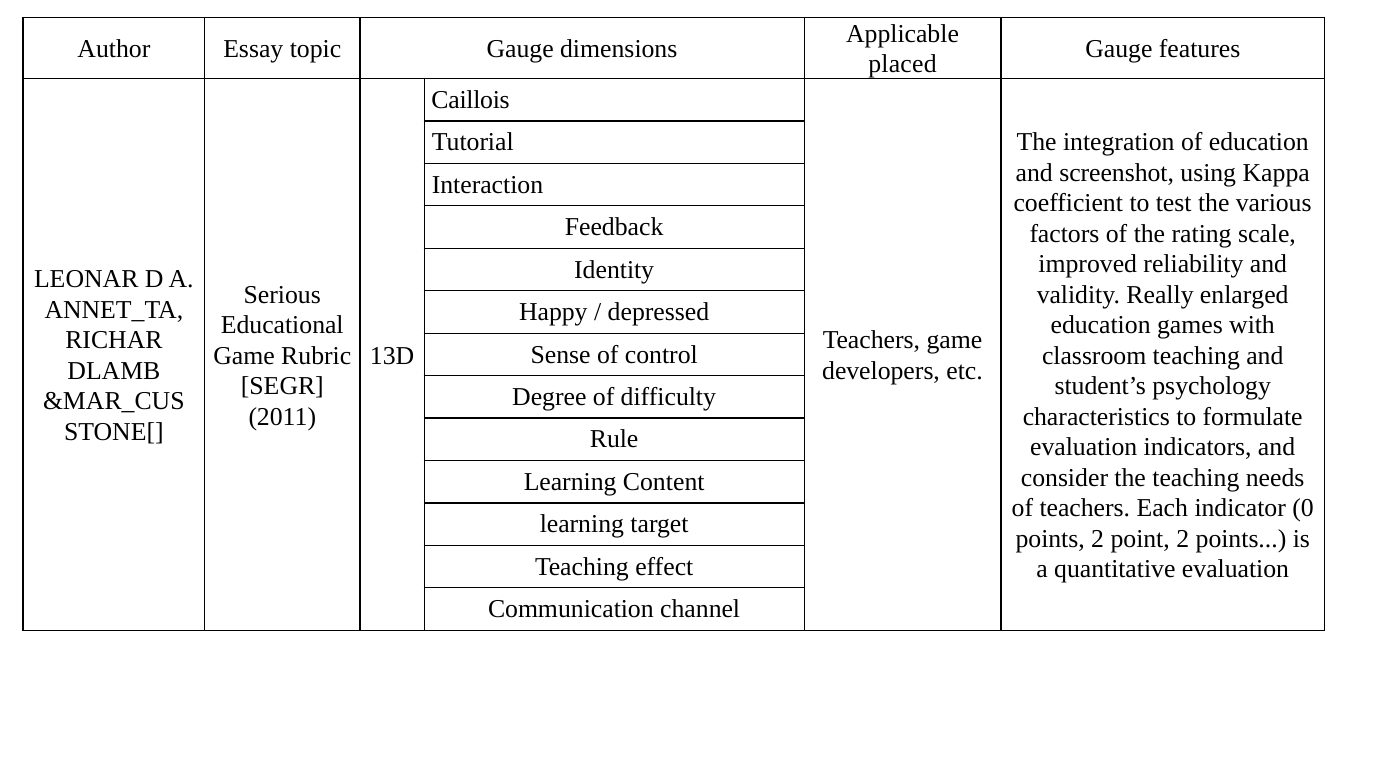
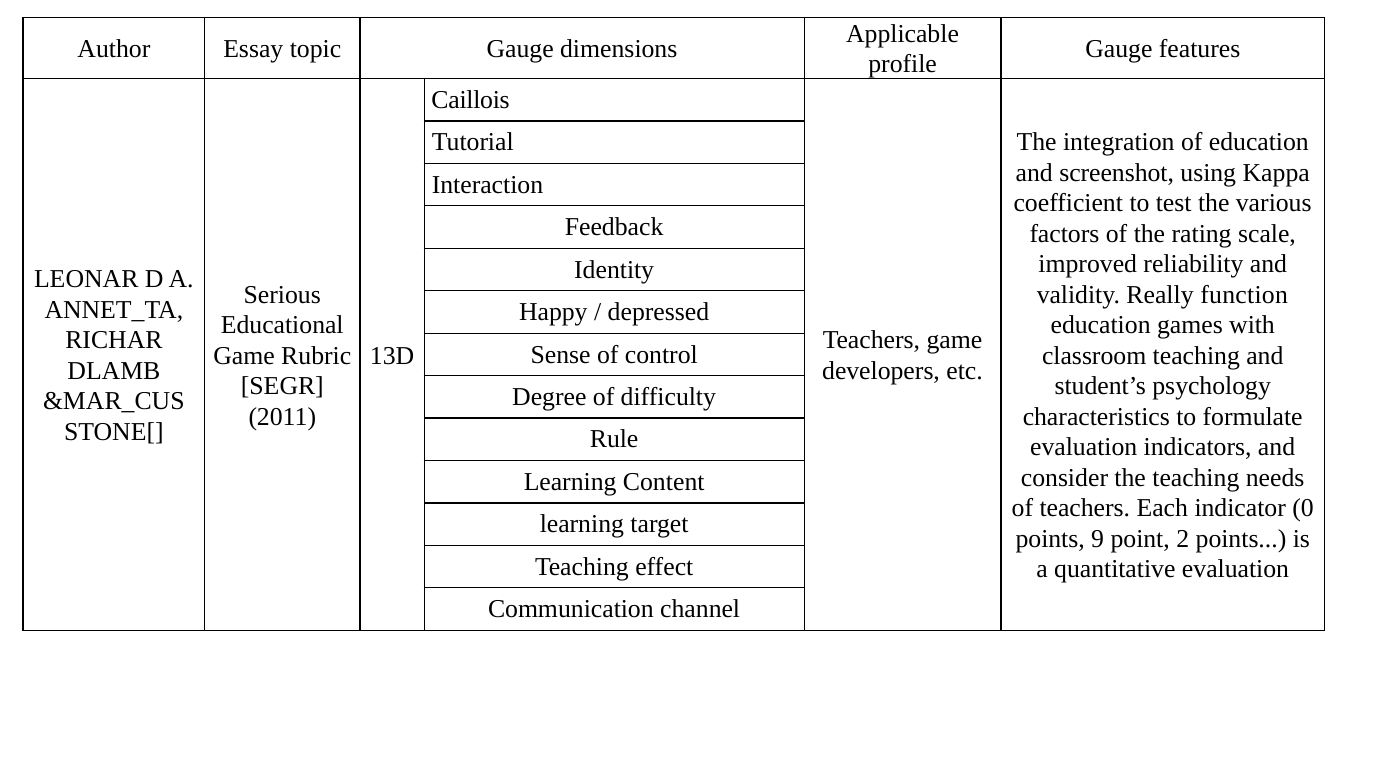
placed: placed -> profile
enlarged: enlarged -> function
points 2: 2 -> 9
